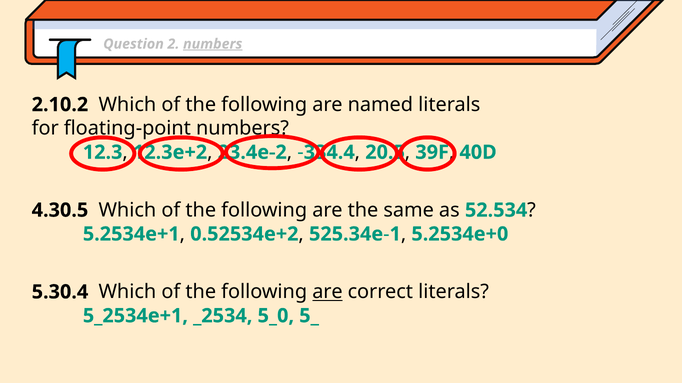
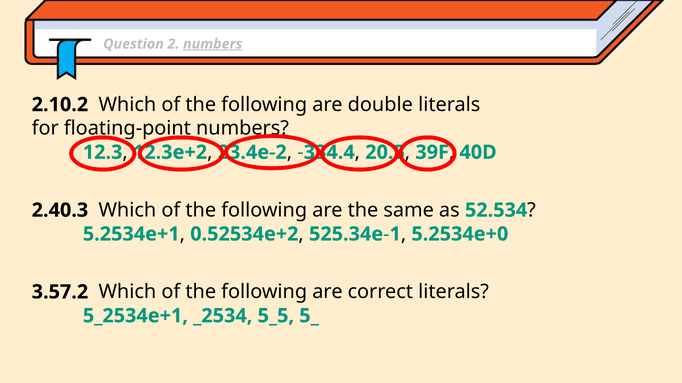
named: named -> double
4.30.5: 4.30.5 -> 2.40.3
5.30.4: 5.30.4 -> 3.57.2
are at (327, 292) underline: present -> none
5_0: 5_0 -> 5_5
